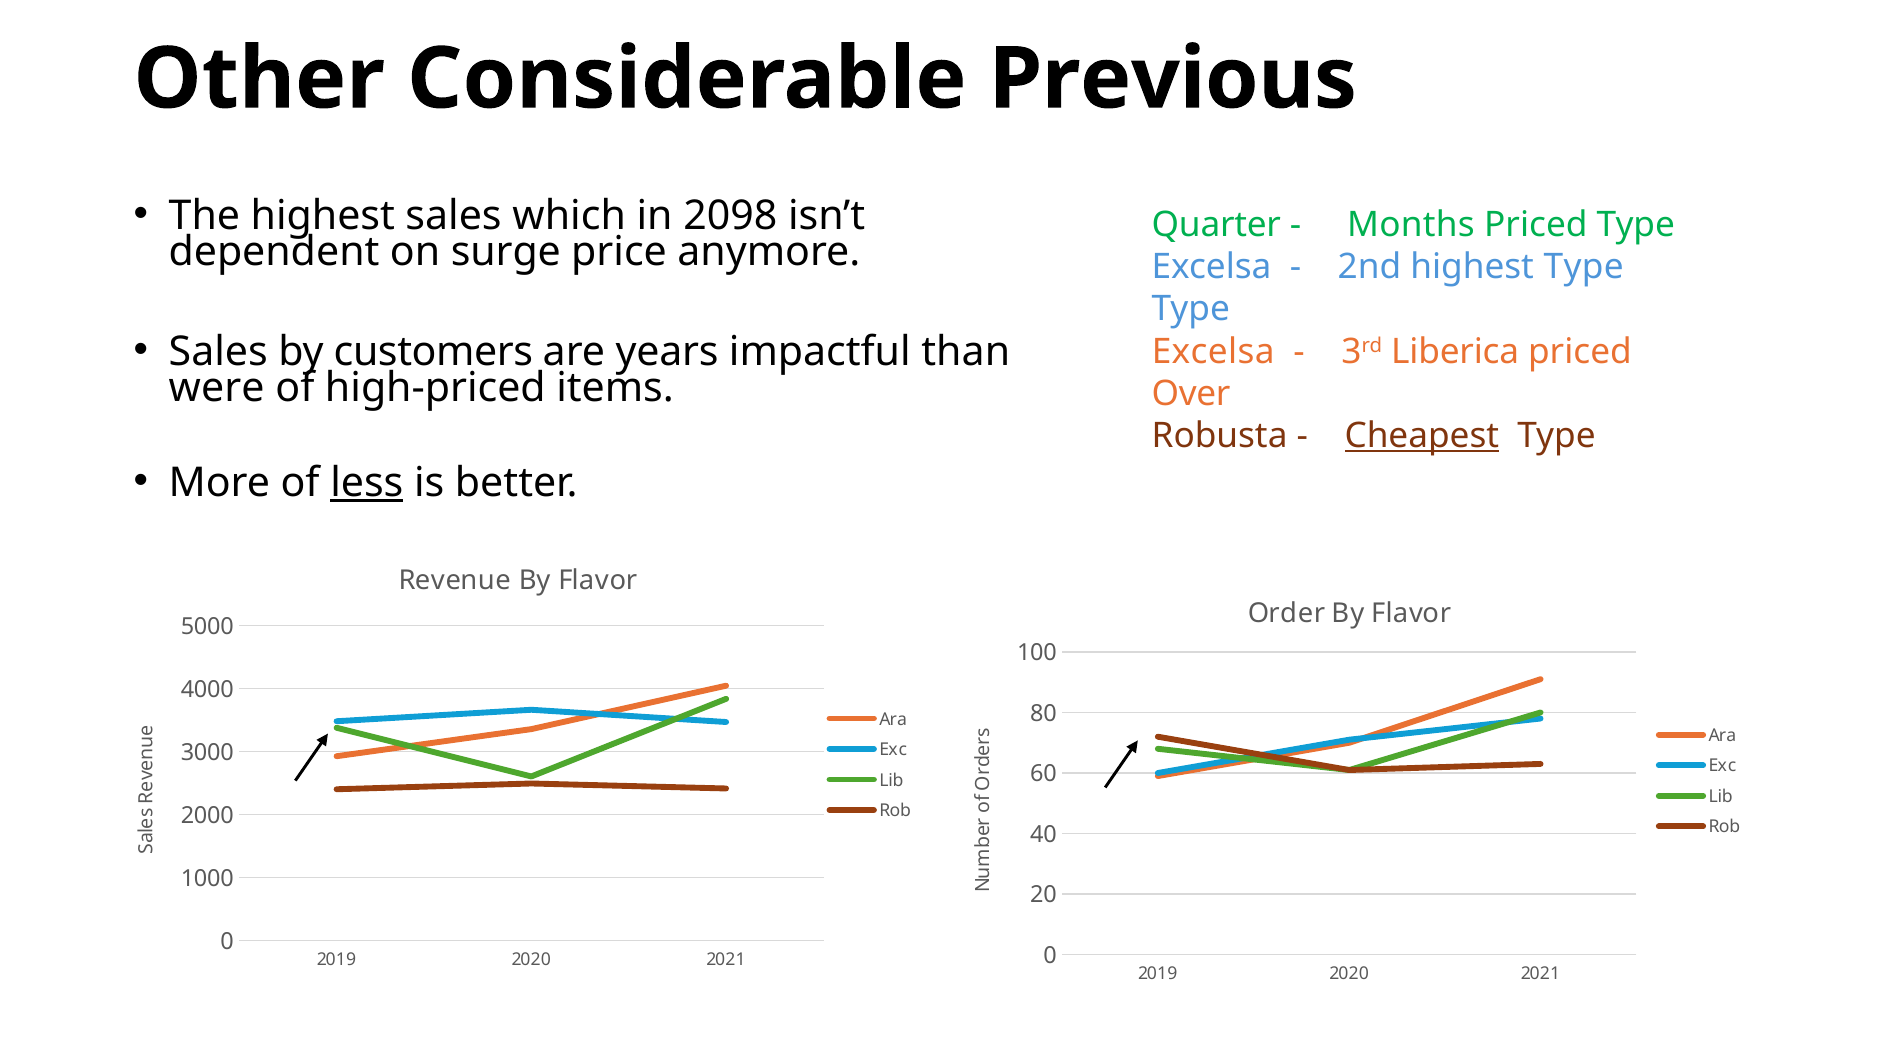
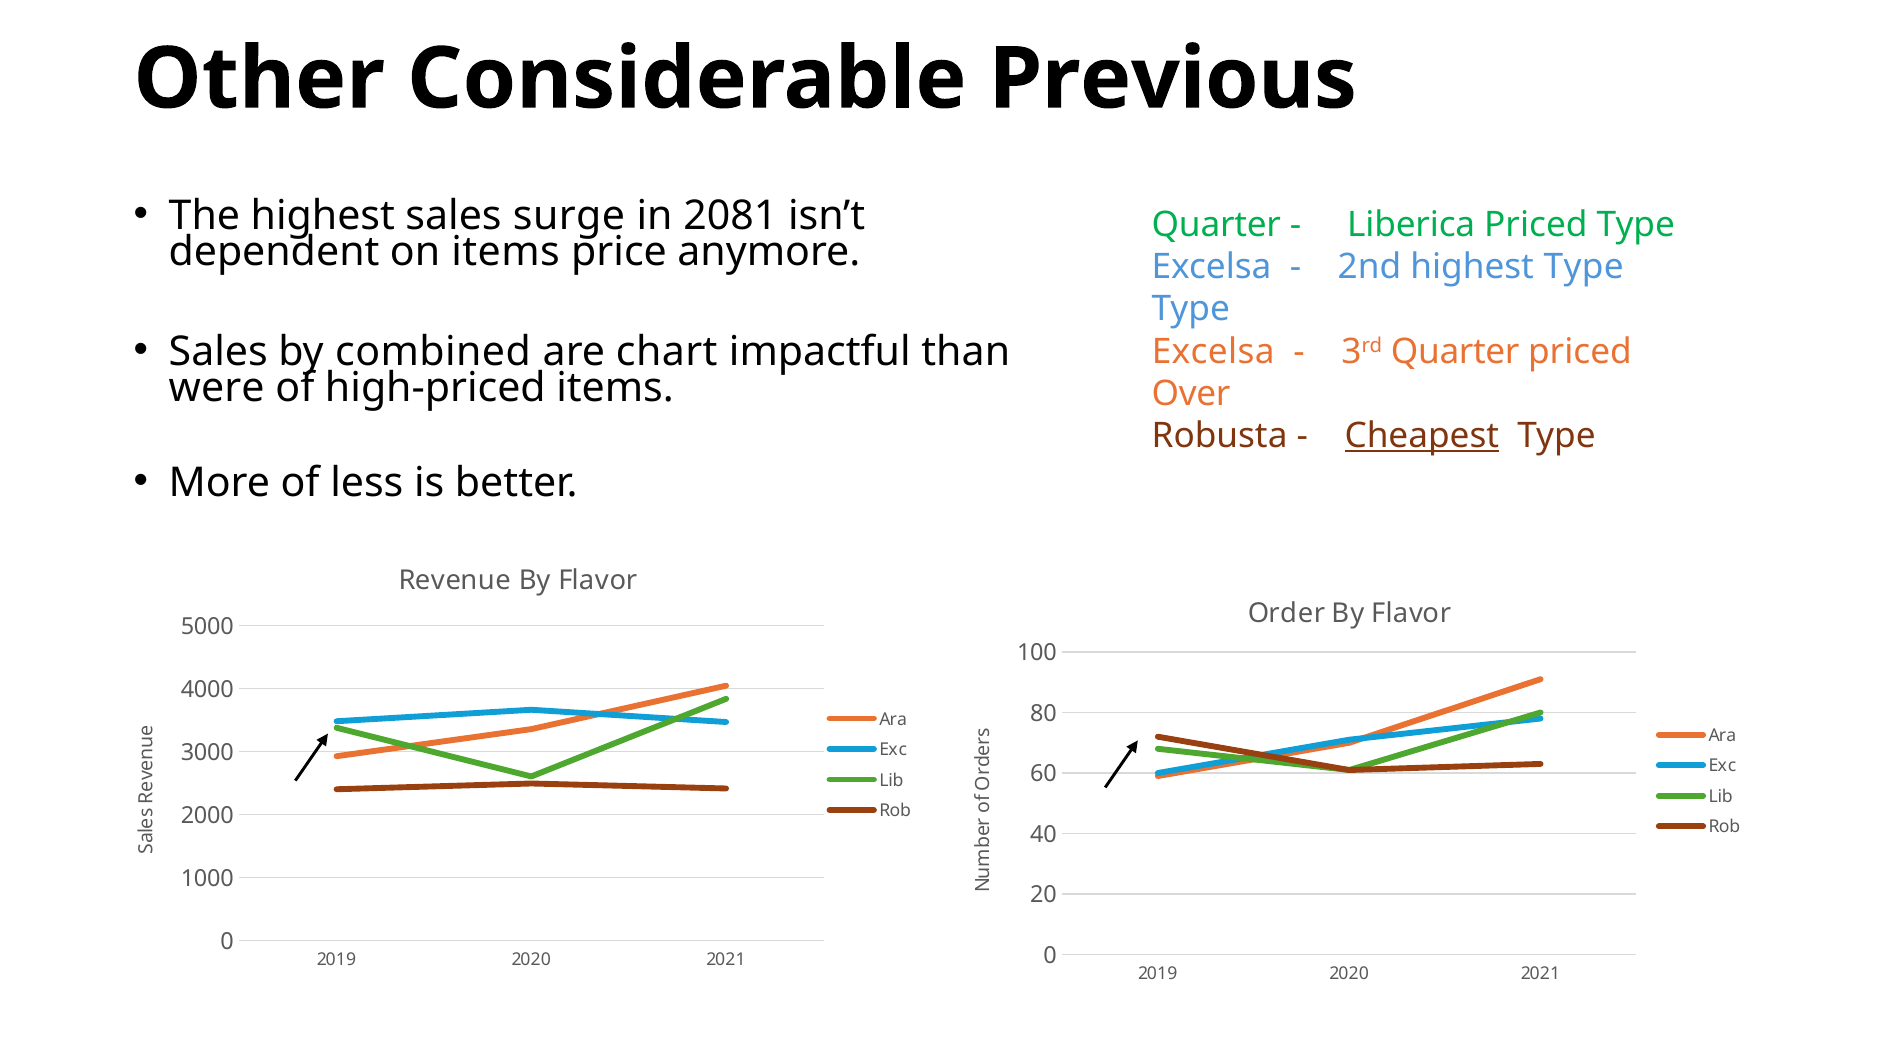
which: which -> surge
2098: 2098 -> 2081
Months: Months -> Liberica
on surge: surge -> items
customers: customers -> combined
years: years -> chart
3rd Liberica: Liberica -> Quarter
less underline: present -> none
